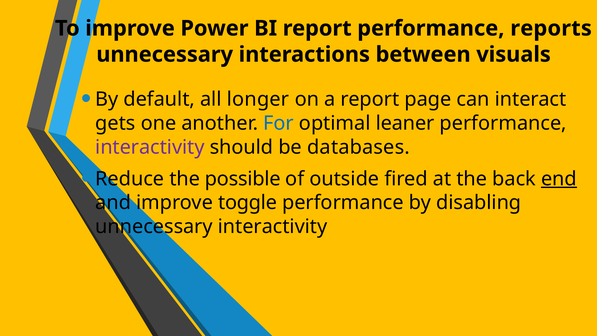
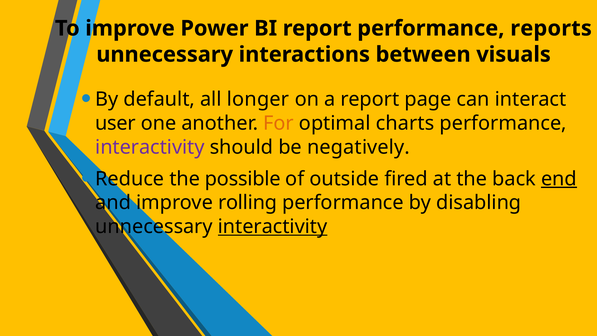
gets: gets -> user
For colour: blue -> orange
leaner: leaner -> charts
databases: databases -> negatively
toggle: toggle -> rolling
interactivity at (273, 226) underline: none -> present
